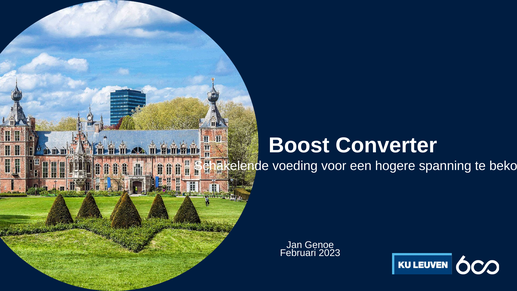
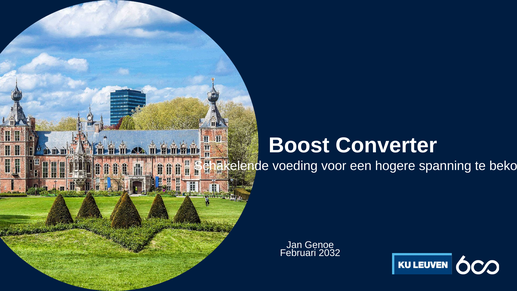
2023: 2023 -> 2032
